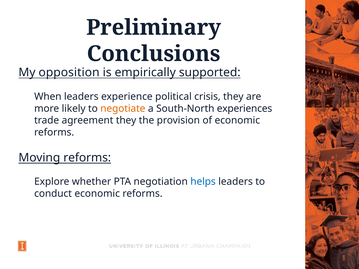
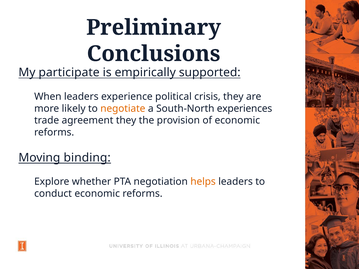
opposition: opposition -> participate
Moving reforms: reforms -> binding
helps colour: blue -> orange
